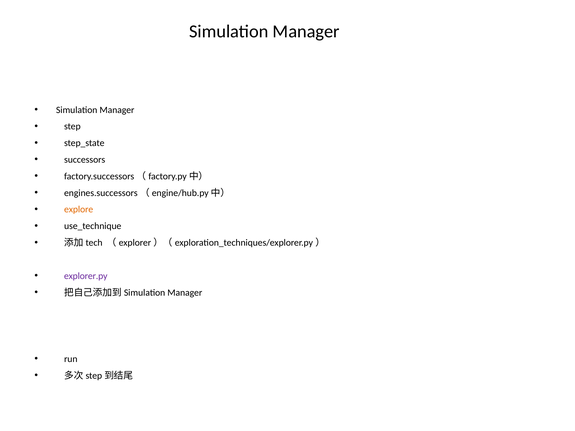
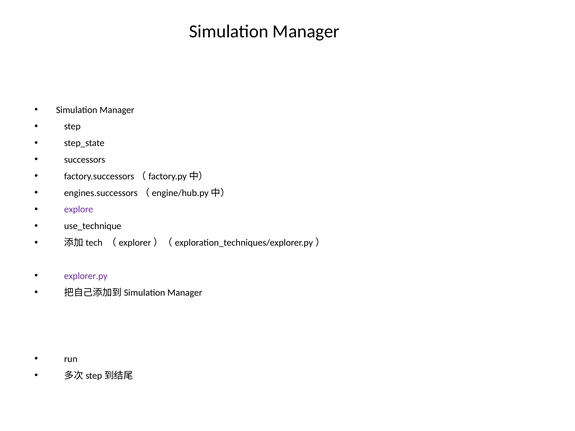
explore colour: orange -> purple
